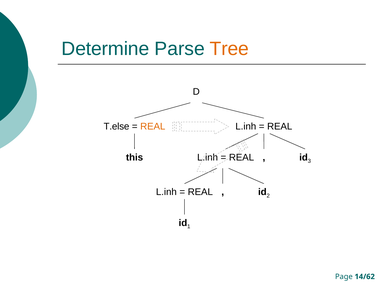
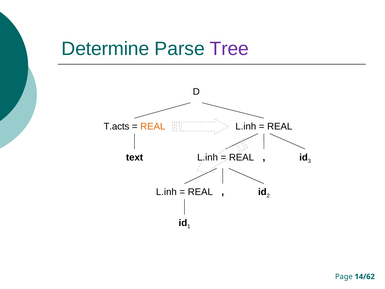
Tree colour: orange -> purple
T.else: T.else -> T.acts
this: this -> text
